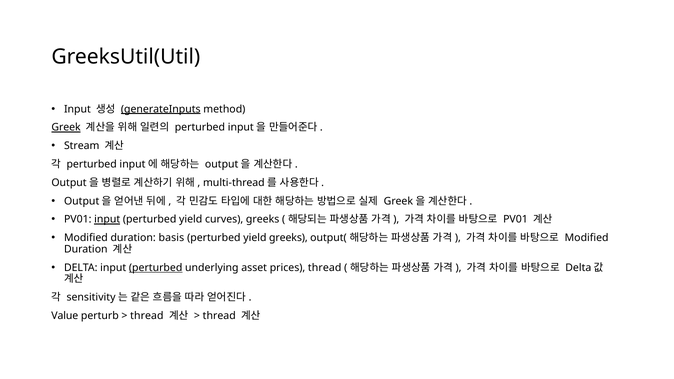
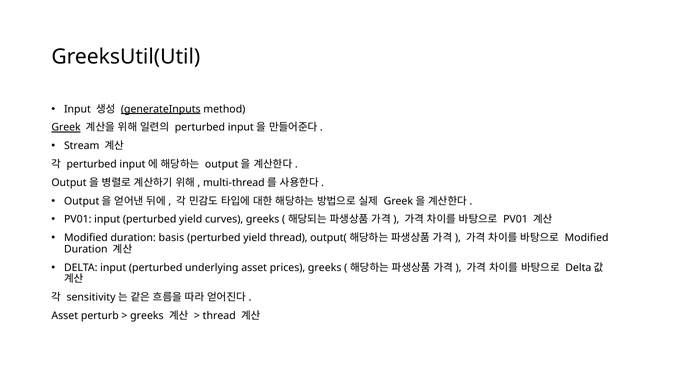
input at (107, 220) underline: present -> none
yield greeks: greeks -> thread
perturbed at (156, 268) underline: present -> none
prices thread: thread -> greeks
Value at (65, 316): Value -> Asset
thread at (147, 316): thread -> greeks
